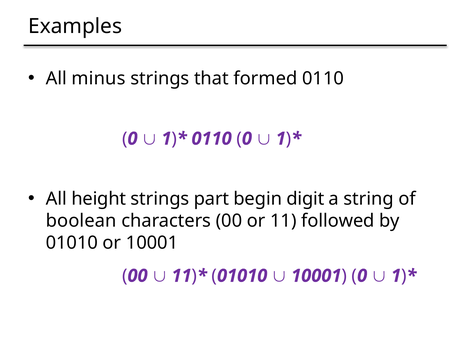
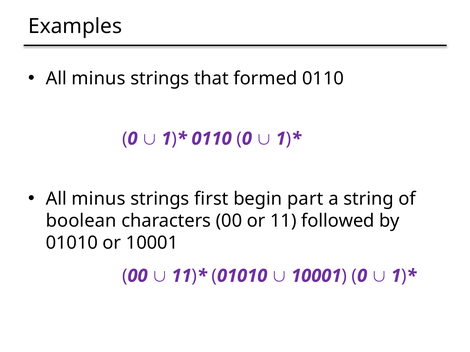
height at (99, 199): height -> minus
part: part -> first
digit: digit -> part
